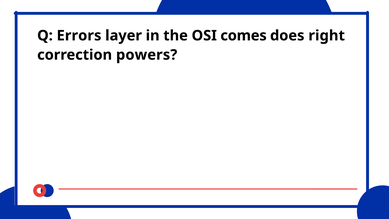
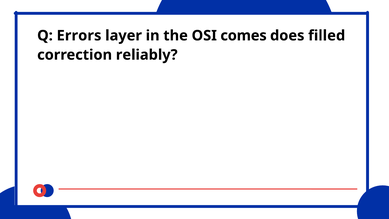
right: right -> filled
powers: powers -> reliably
